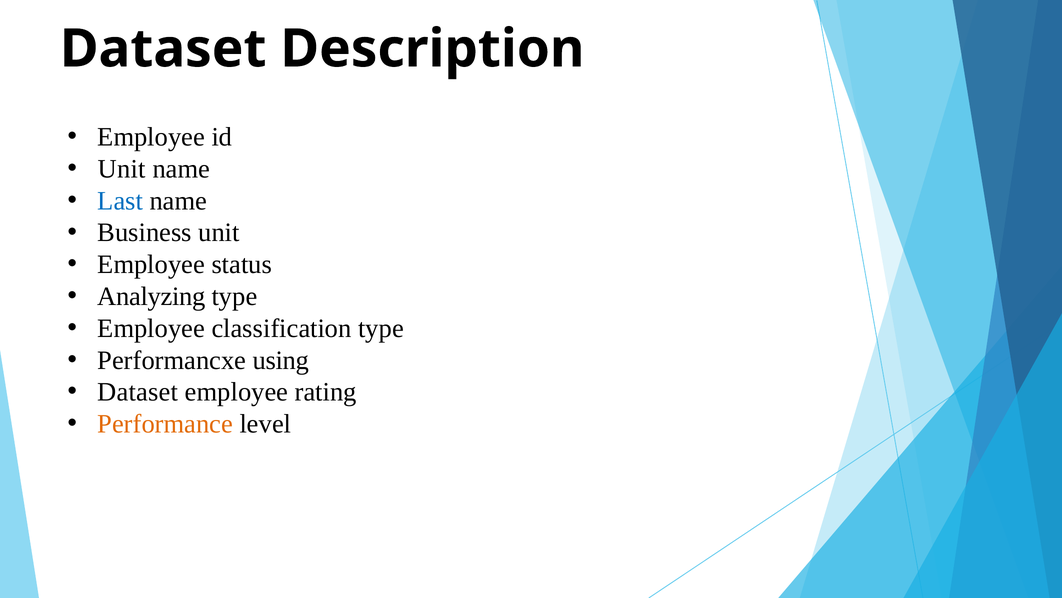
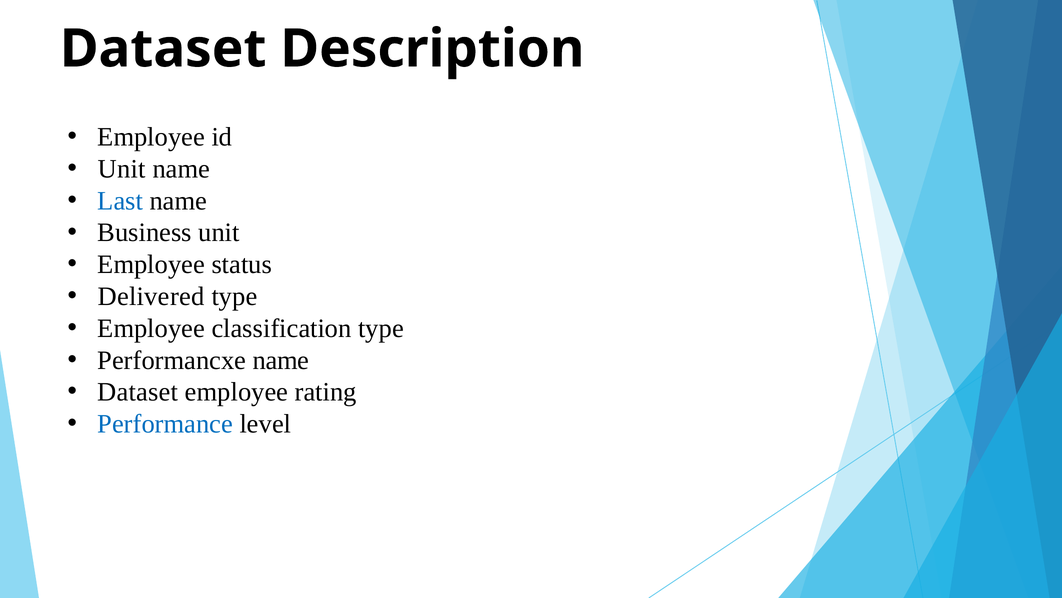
Analyzing: Analyzing -> Delivered
Performancxe using: using -> name
Performance colour: orange -> blue
